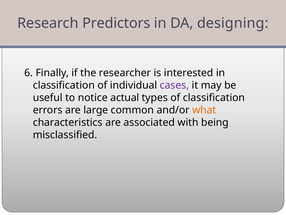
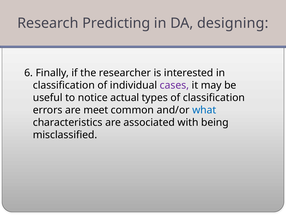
Predictors: Predictors -> Predicting
large: large -> meet
what colour: orange -> blue
